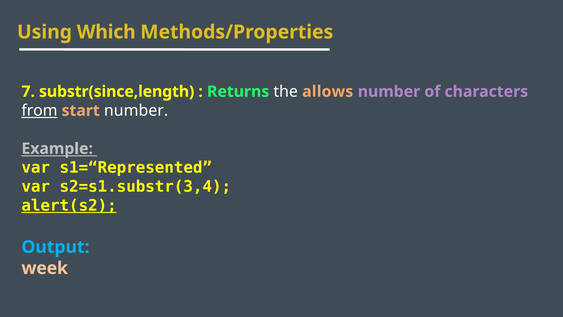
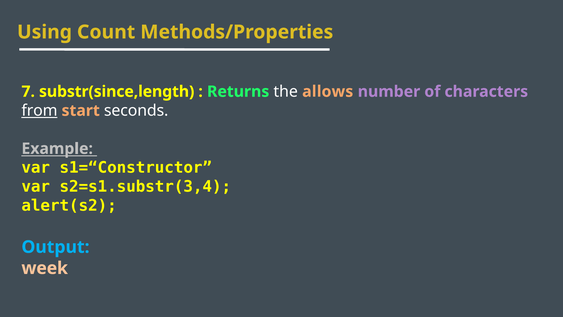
Which: Which -> Count
start number: number -> seconds
s1=“Represented: s1=“Represented -> s1=“Constructor
alert(s2 underline: present -> none
